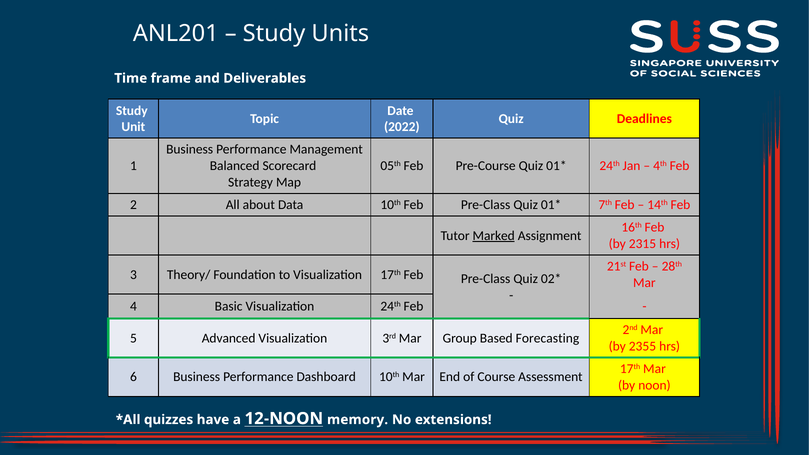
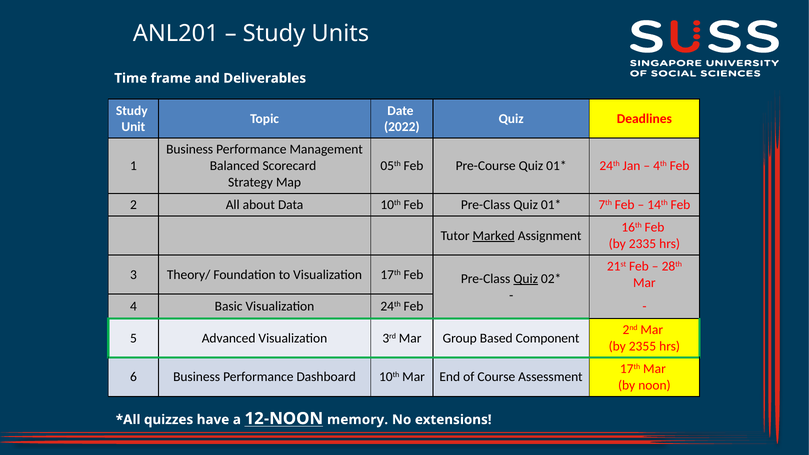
2315: 2315 -> 2335
Quiz at (526, 279) underline: none -> present
Forecasting: Forecasting -> Component
